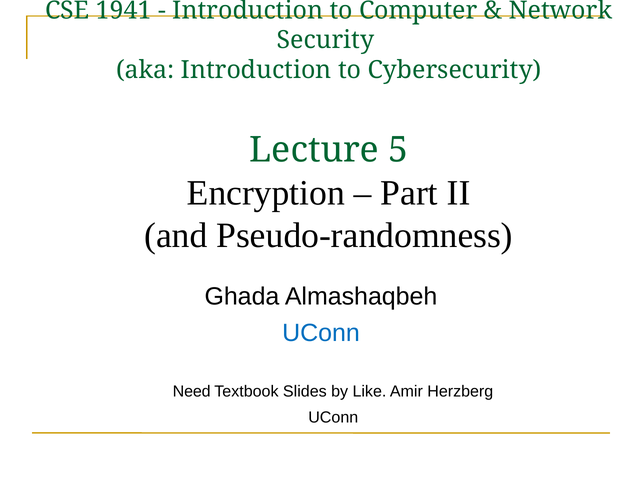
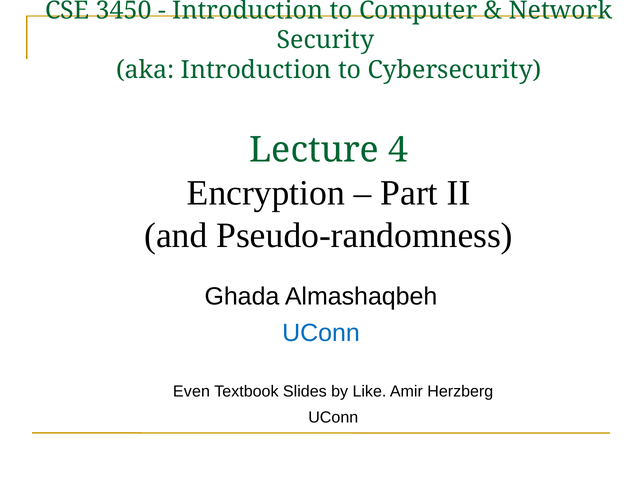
1941: 1941 -> 3450
5: 5 -> 4
Need: Need -> Even
